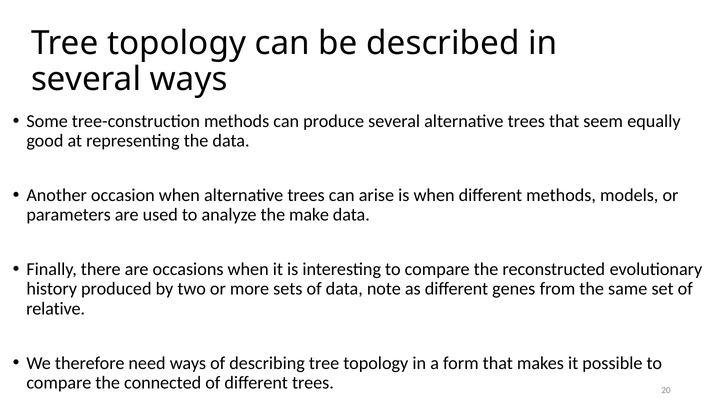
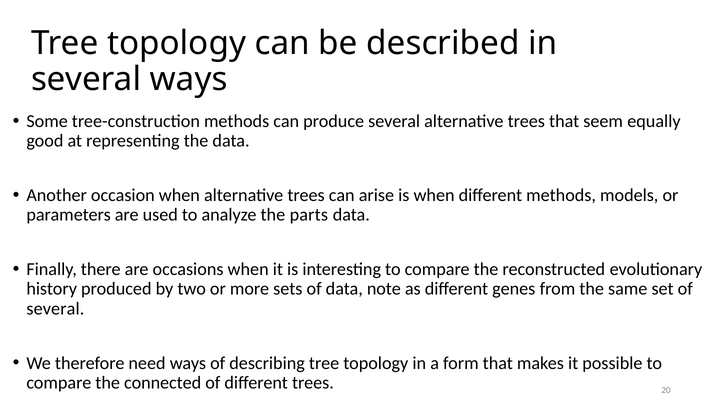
make: make -> parts
relative at (56, 308): relative -> several
